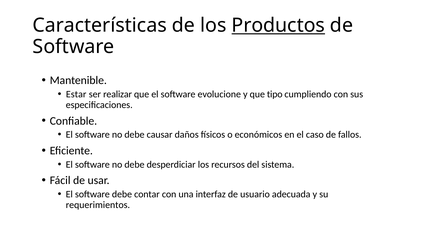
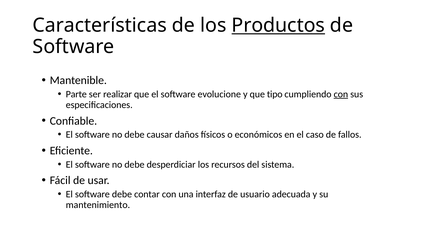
Estar: Estar -> Parte
con at (341, 94) underline: none -> present
requerimientos: requerimientos -> mantenimiento
